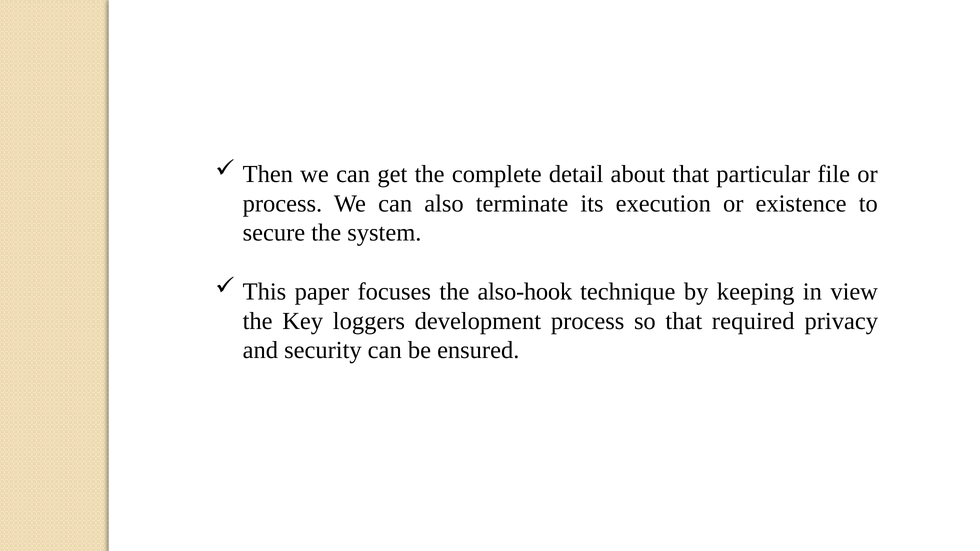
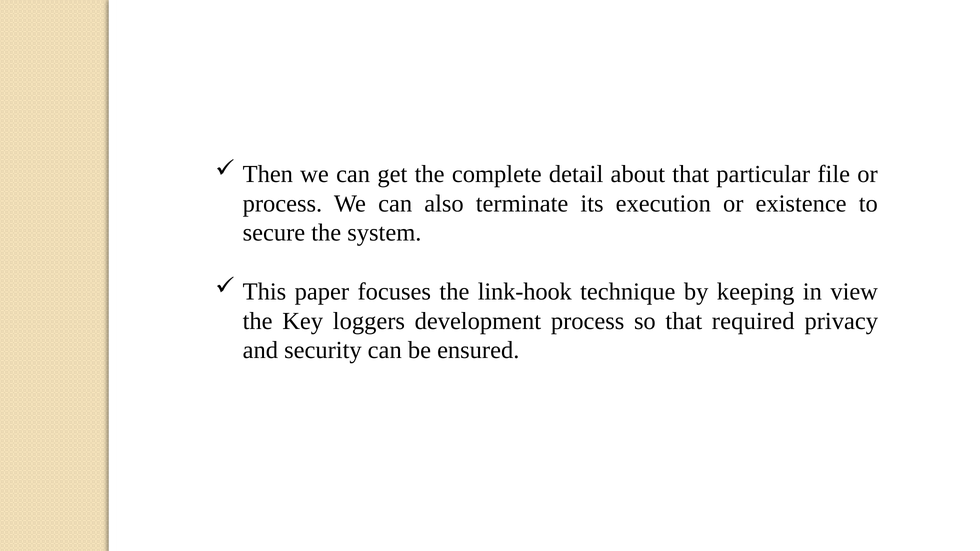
also-hook: also-hook -> link-hook
